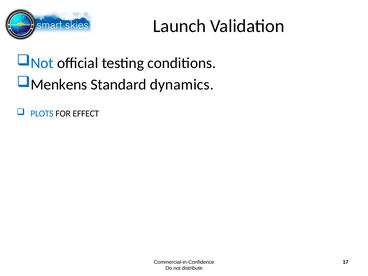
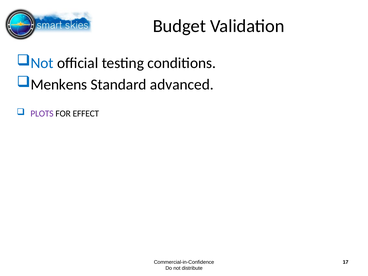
Launch: Launch -> Budget
dynamics: dynamics -> advanced
PLOTS colour: blue -> purple
